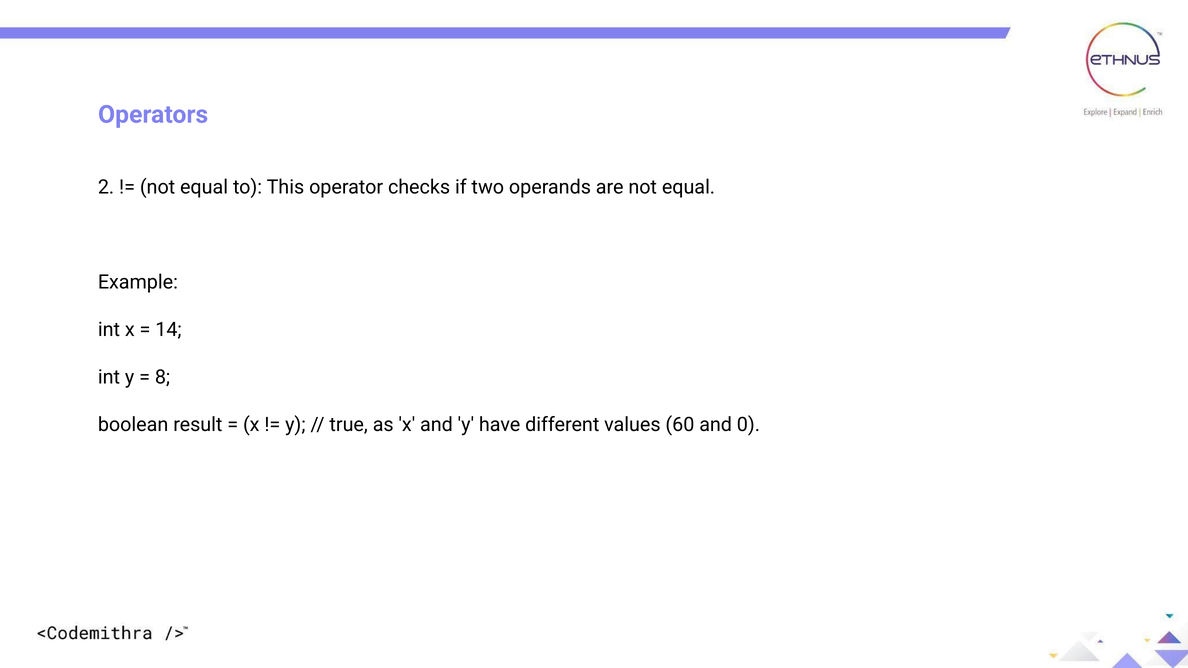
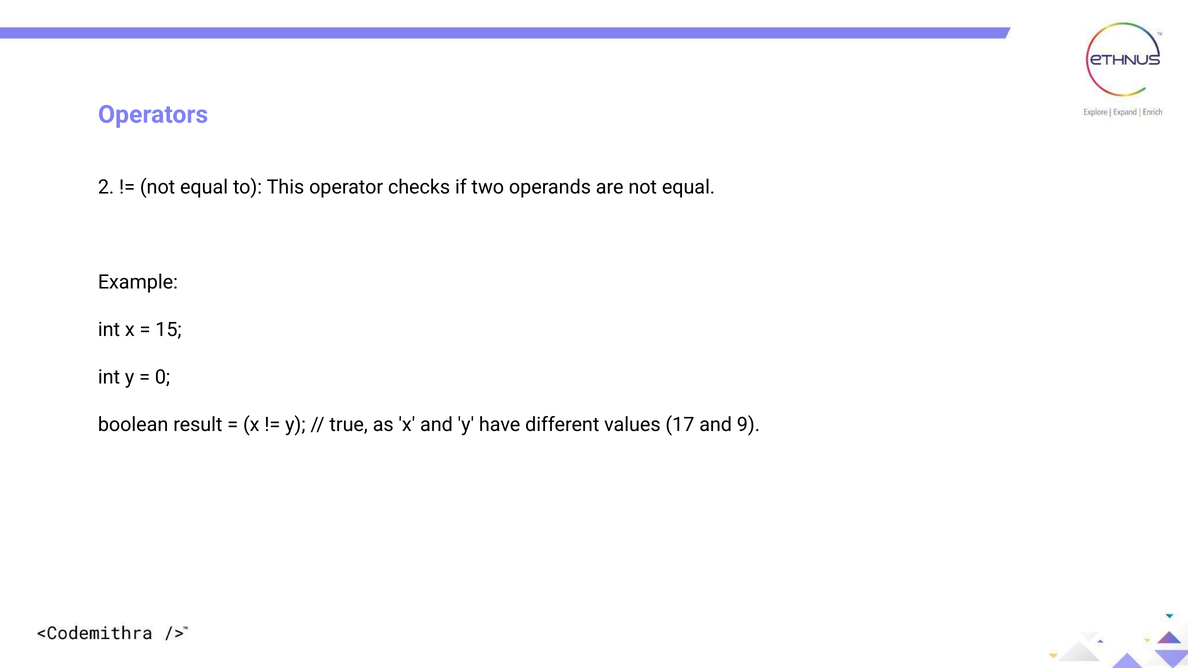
14: 14 -> 15
8: 8 -> 0
60: 60 -> 17
0: 0 -> 9
